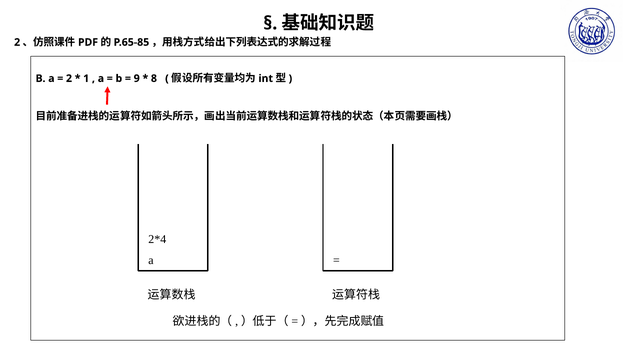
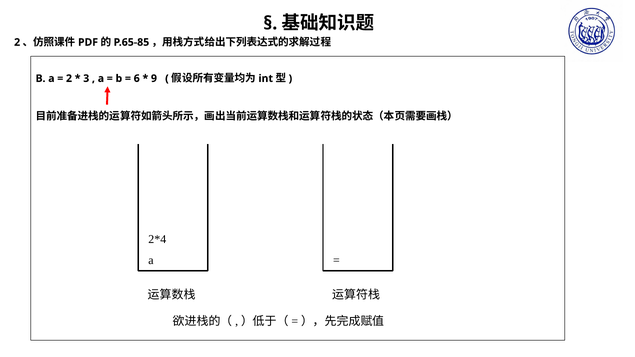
1: 1 -> 3
9: 9 -> 6
8: 8 -> 9
